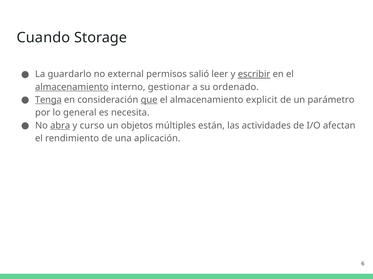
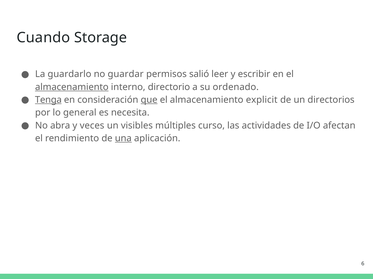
external: external -> guardar
escribir underline: present -> none
gestionar: gestionar -> directorio
parámetro: parámetro -> directorios
abra underline: present -> none
curso: curso -> veces
objetos: objetos -> visibles
están: están -> curso
una underline: none -> present
